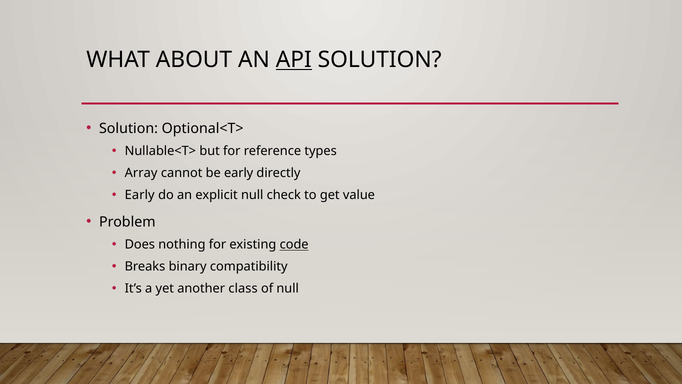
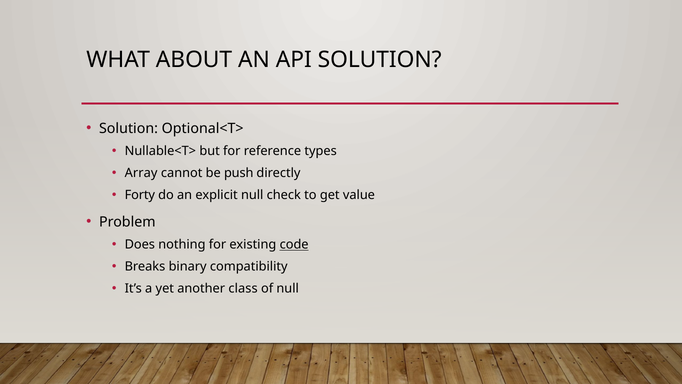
API underline: present -> none
be early: early -> push
Early at (140, 195): Early -> Forty
